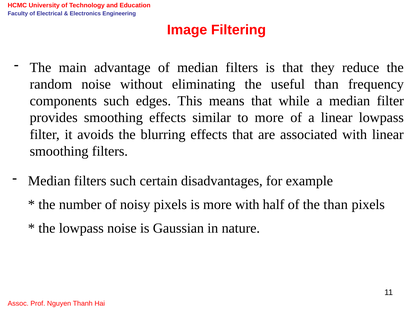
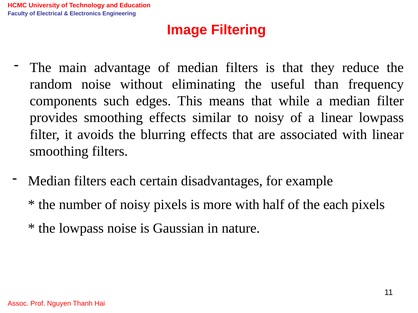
to more: more -> noisy
filters such: such -> each
the than: than -> each
